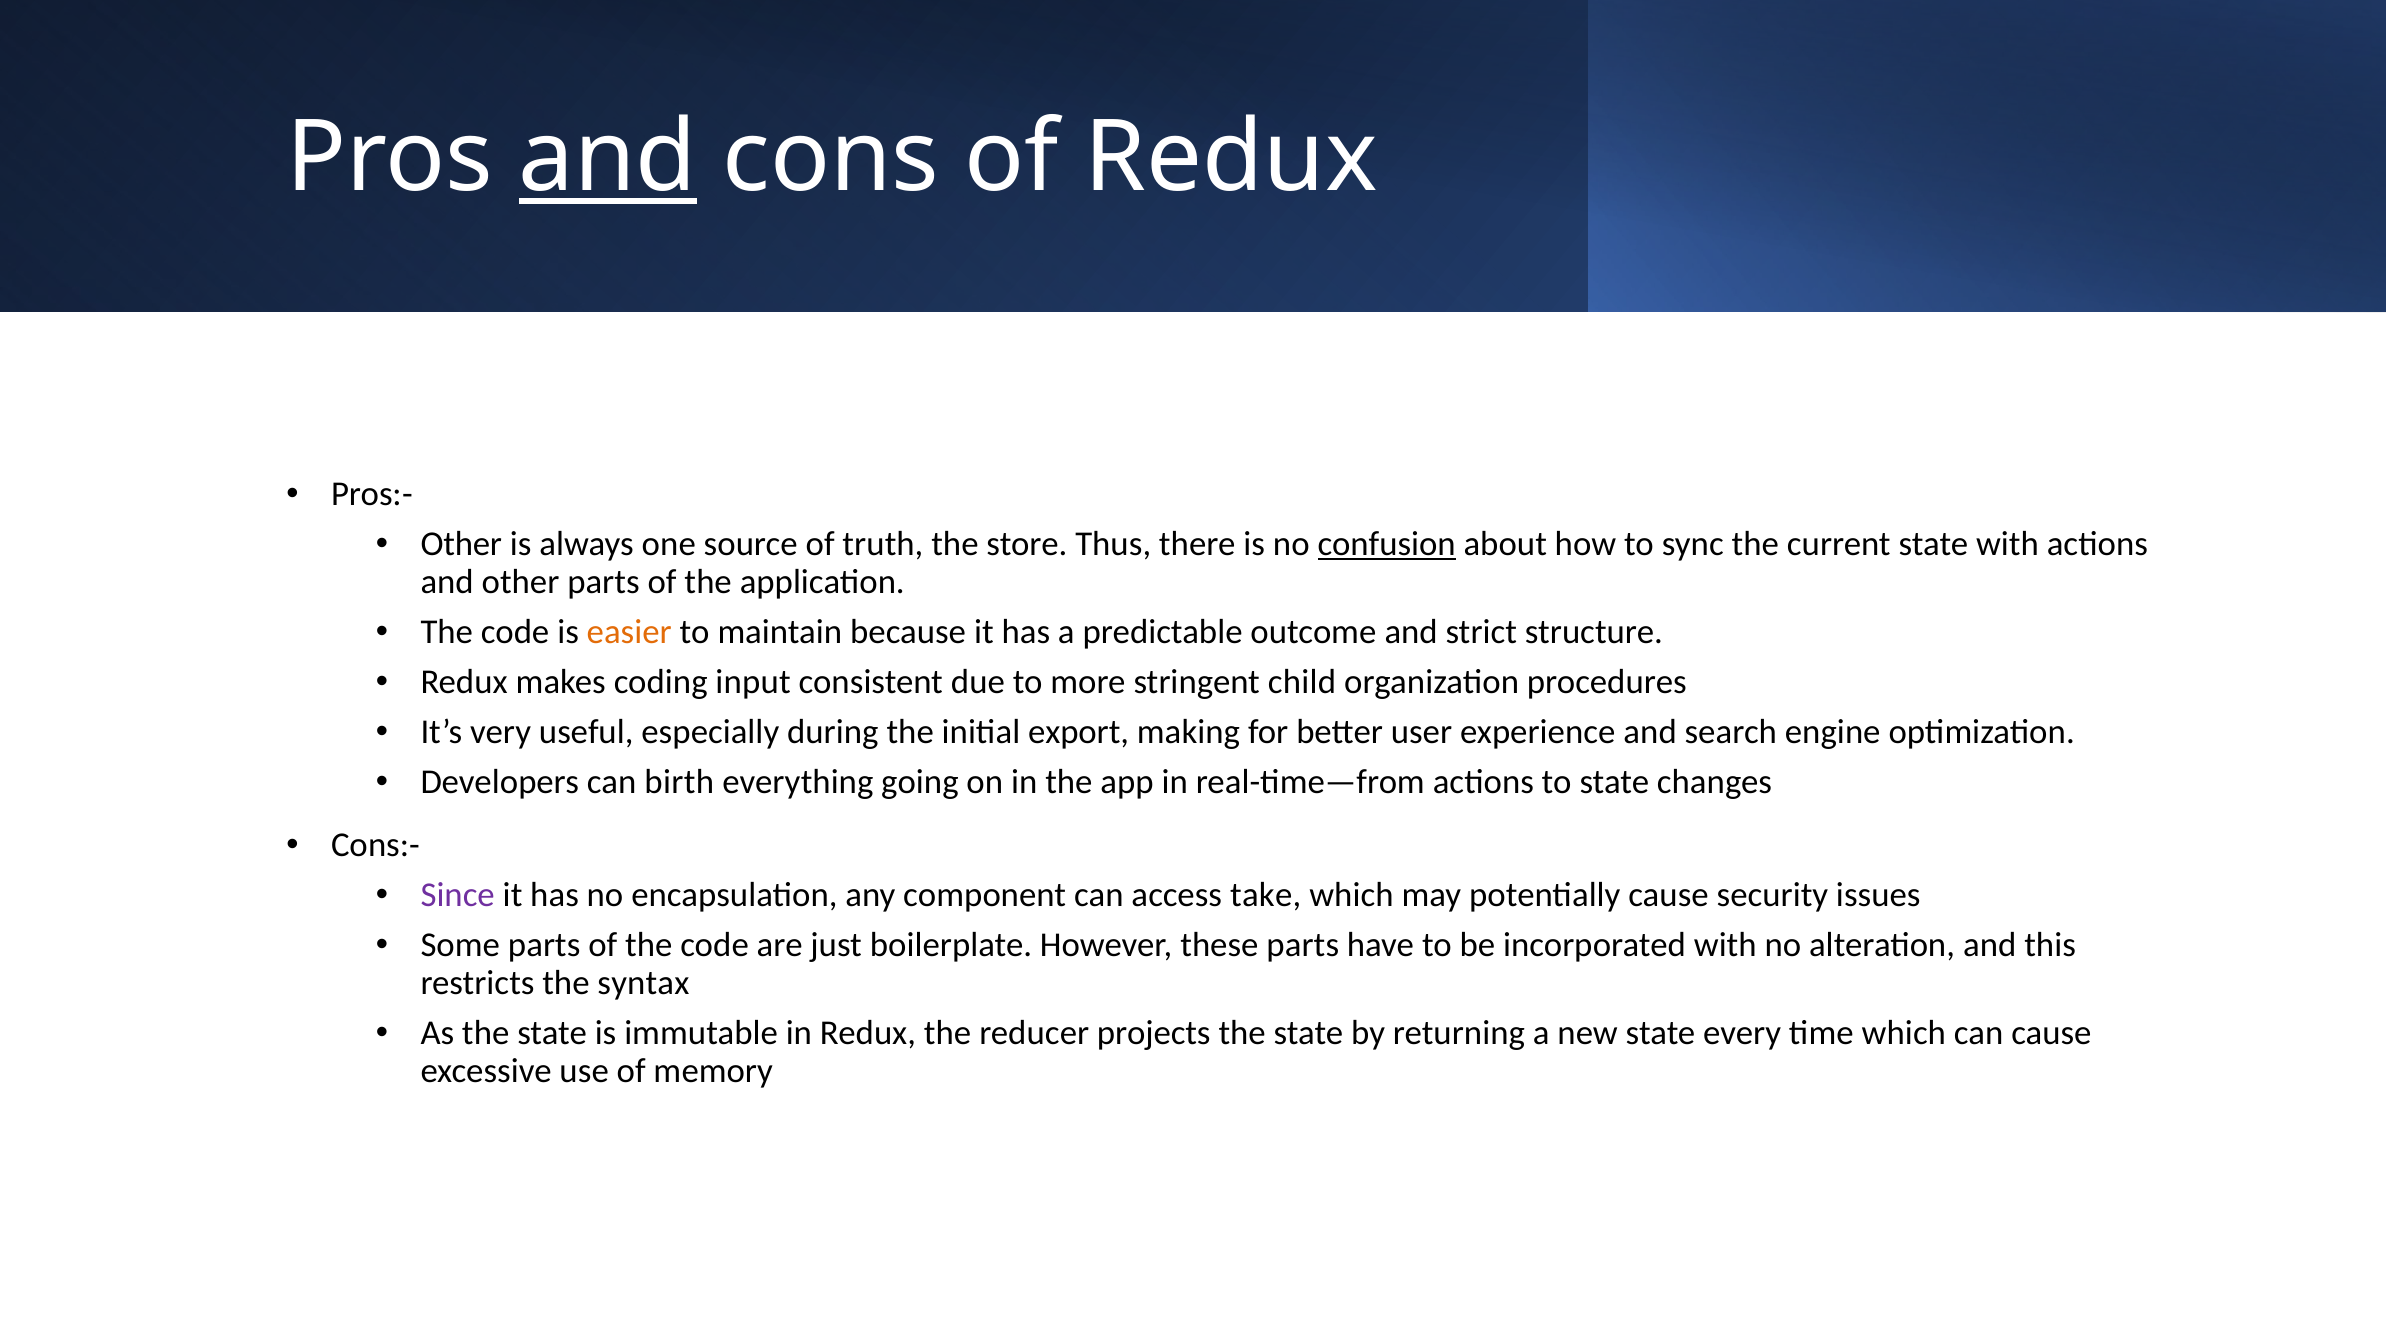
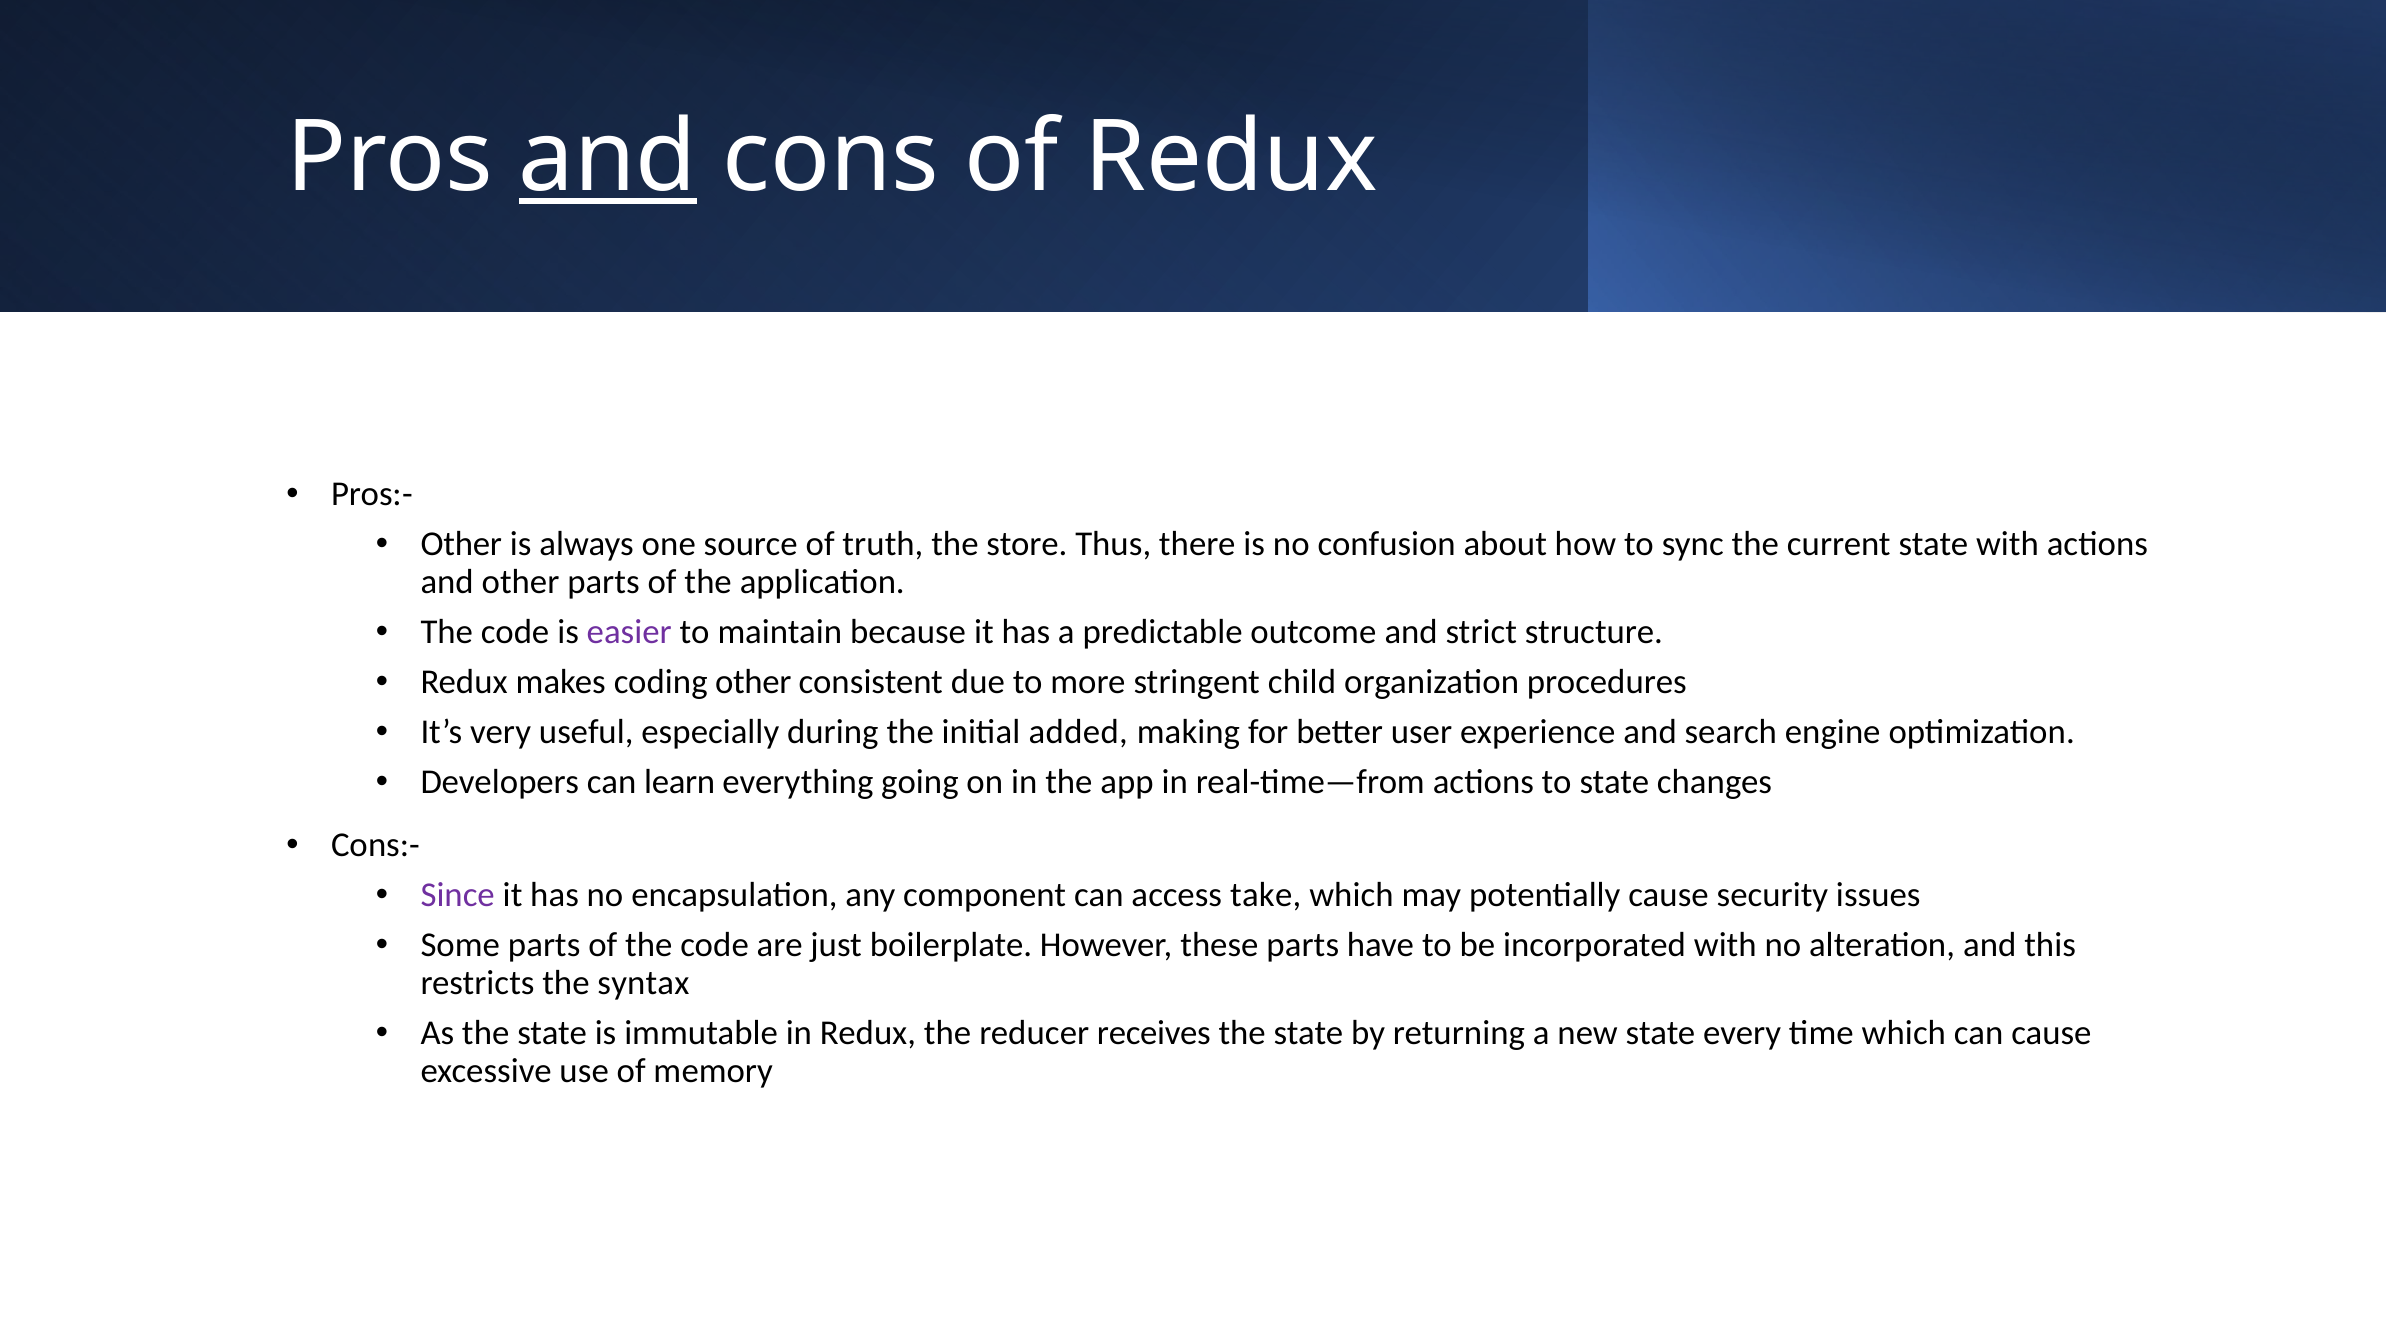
confusion underline: present -> none
easier colour: orange -> purple
coding input: input -> other
export: export -> added
birth: birth -> learn
projects: projects -> receives
